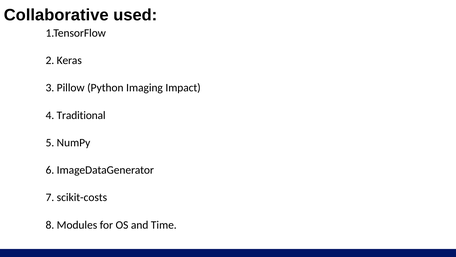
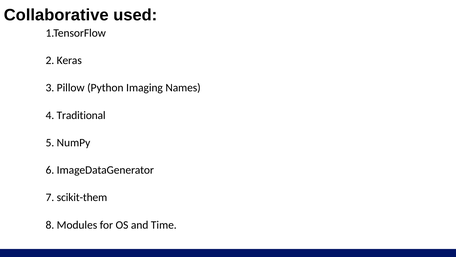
Impact: Impact -> Names
scikit-costs: scikit-costs -> scikit-them
